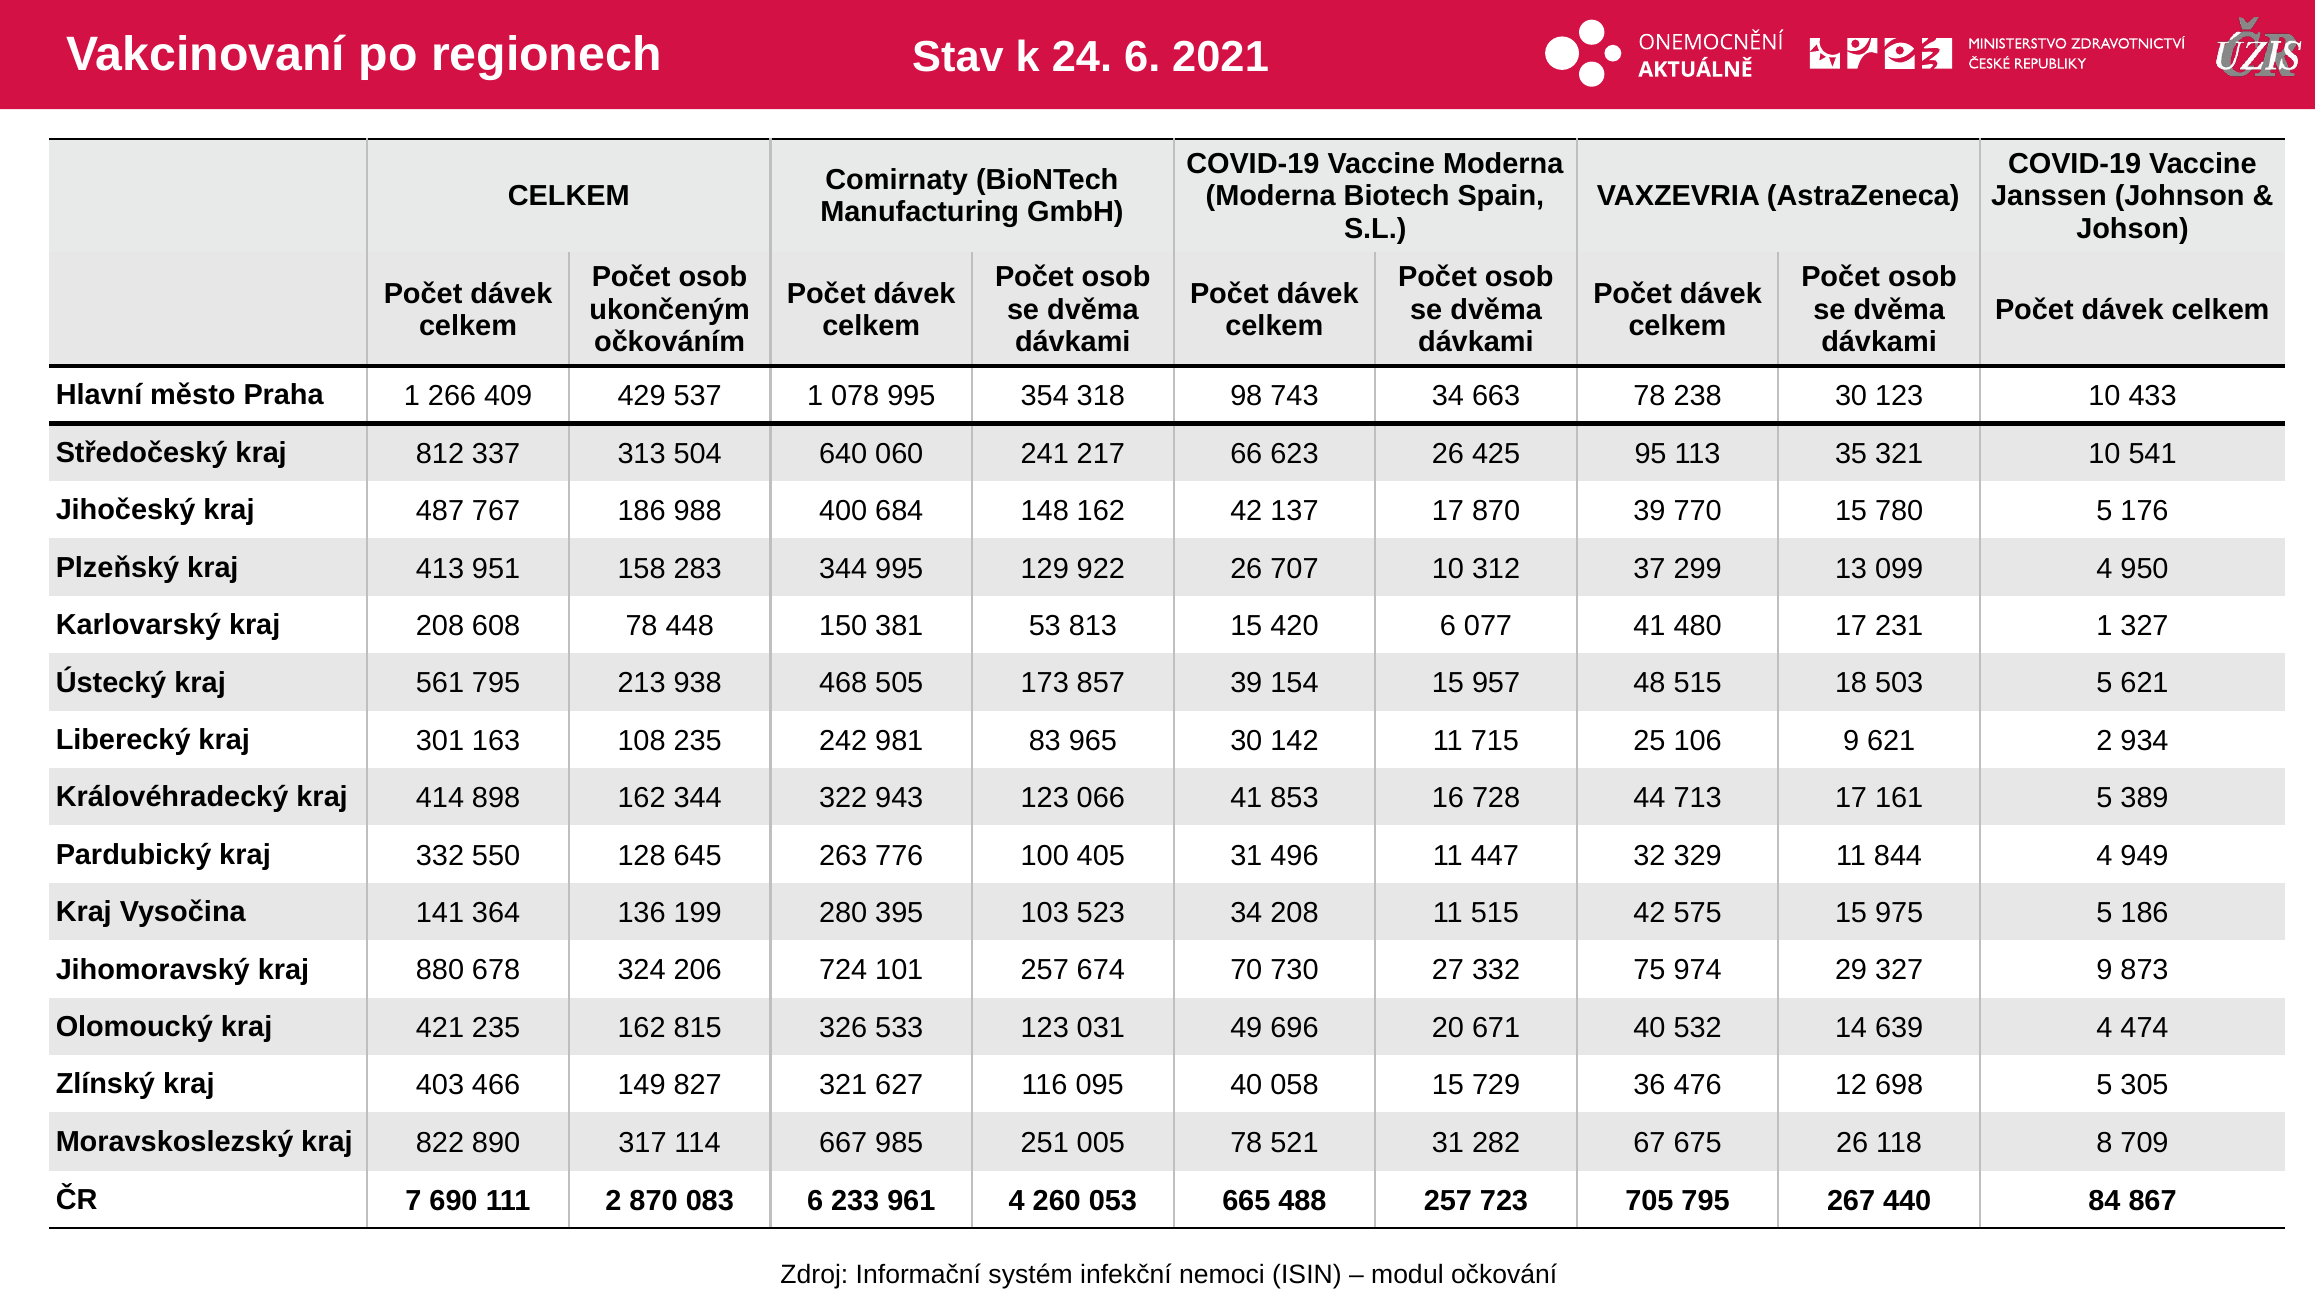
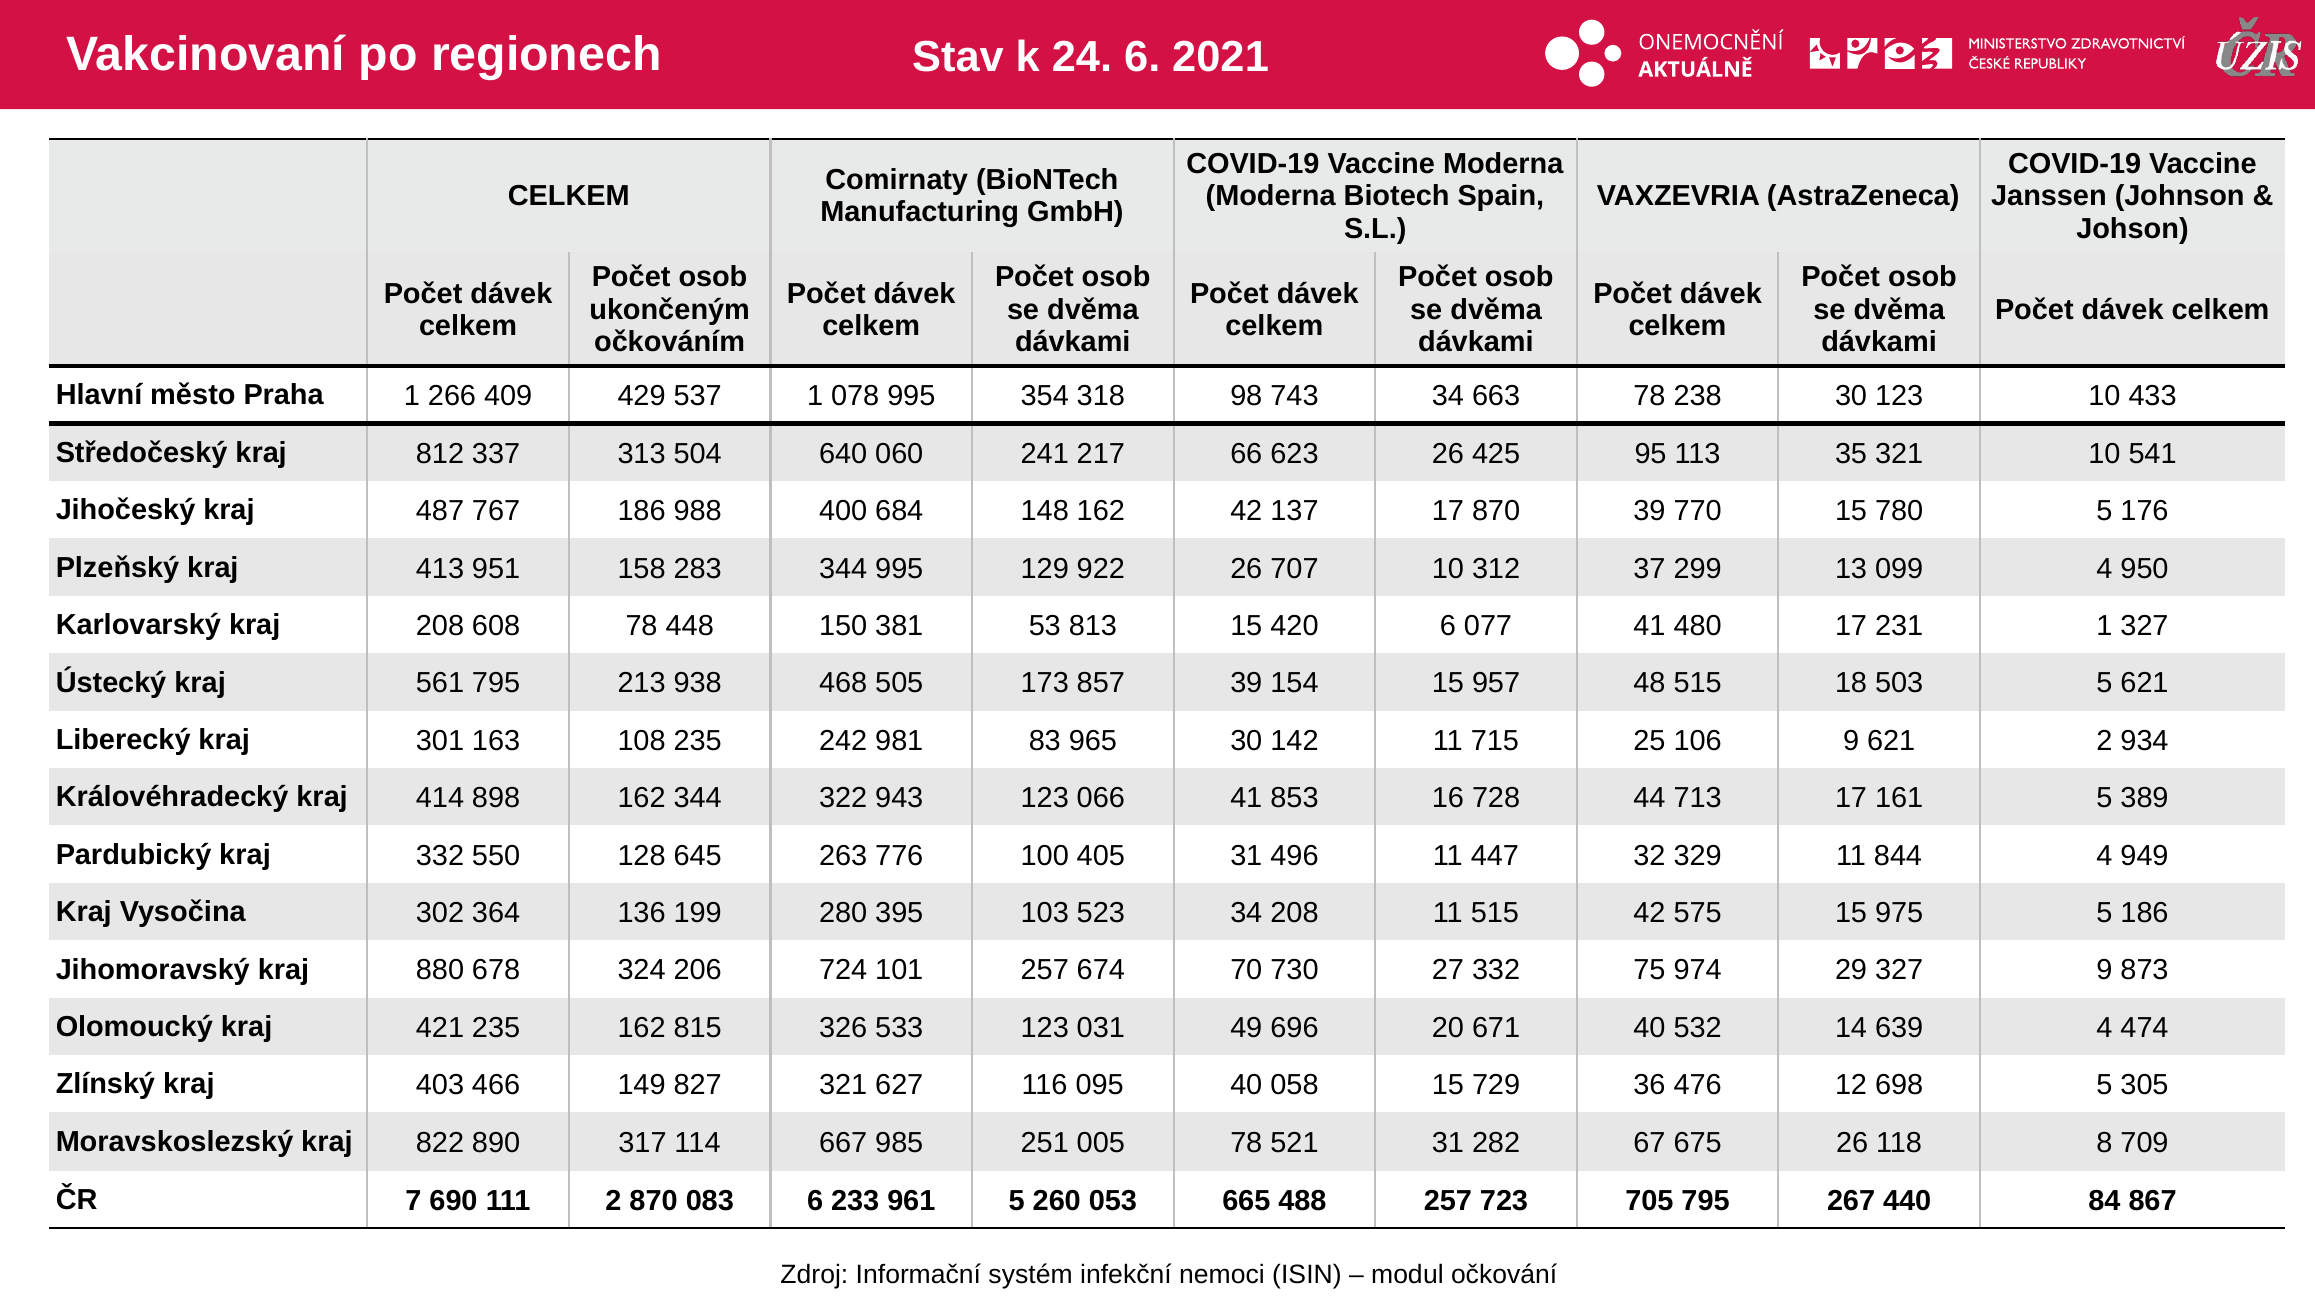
141: 141 -> 302
961 4: 4 -> 5
